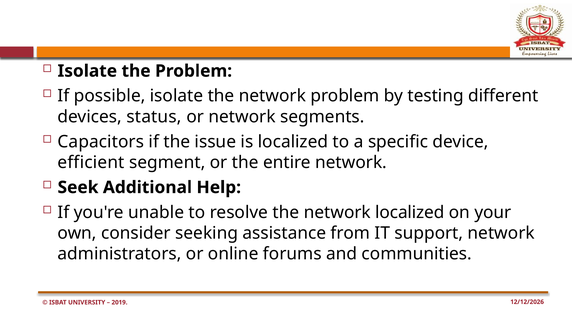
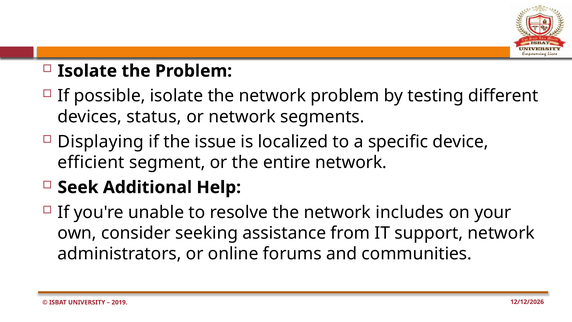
Capacitors: Capacitors -> Displaying
network localized: localized -> includes
